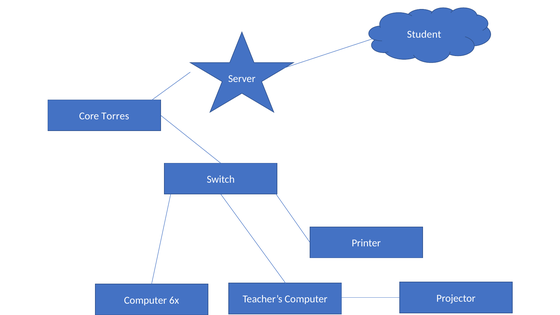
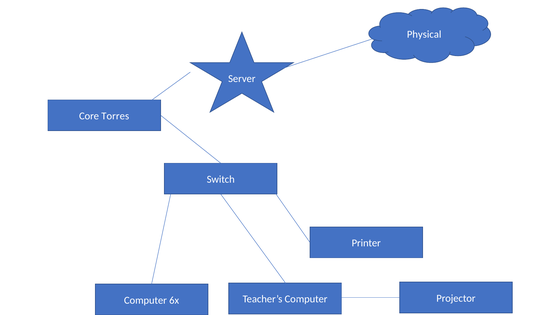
Student: Student -> Physical
